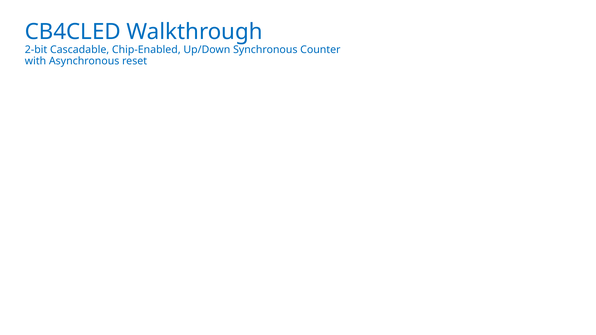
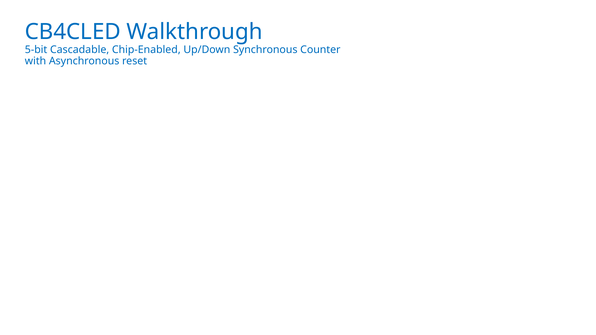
2-bit: 2-bit -> 5-bit
